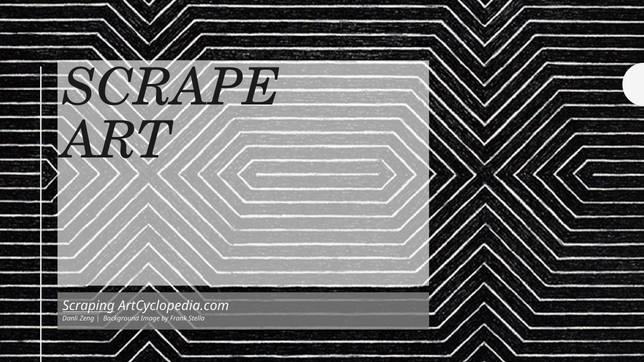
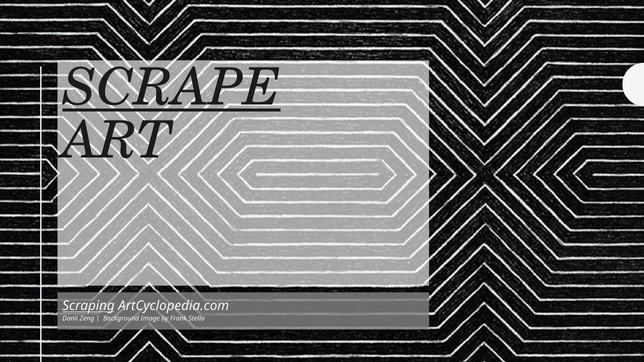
SCRAPE underline: none -> present
